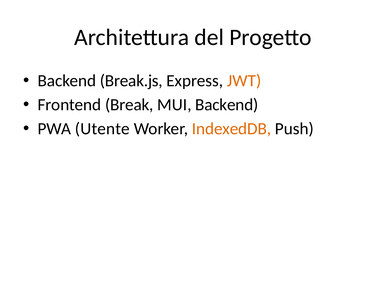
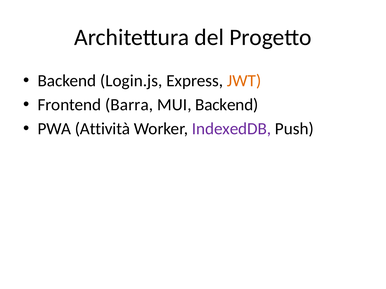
Break.js: Break.js -> Login.js
Break: Break -> Barra
Utente: Utente -> Attività
IndexedDB colour: orange -> purple
